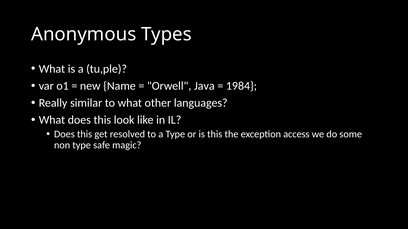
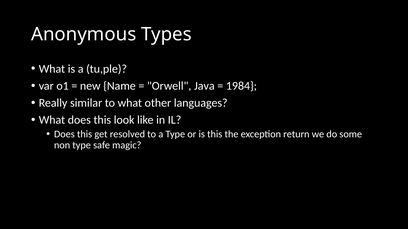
access: access -> return
